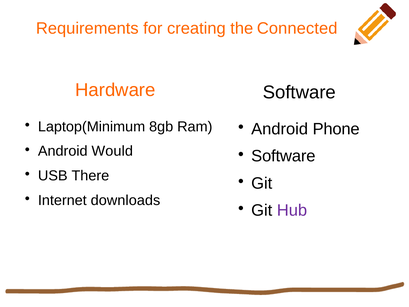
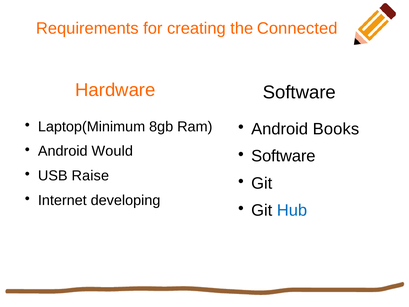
Phone: Phone -> Books
There: There -> Raise
downloads: downloads -> developing
Hub colour: purple -> blue
